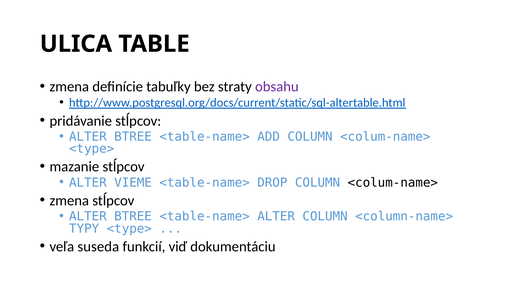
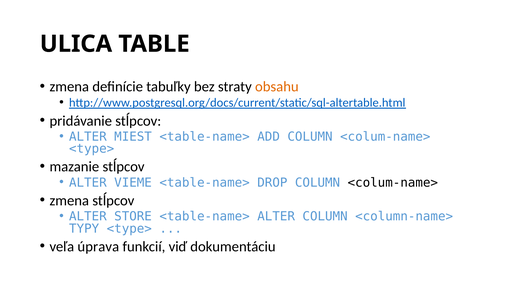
obsahu colour: purple -> orange
BTREE at (133, 136): BTREE -> MIEST
BTREE at (133, 216): BTREE -> STORE
suseda: suseda -> úprava
